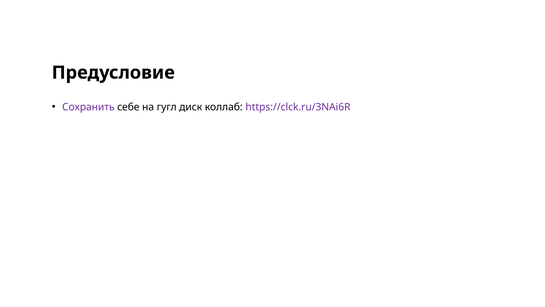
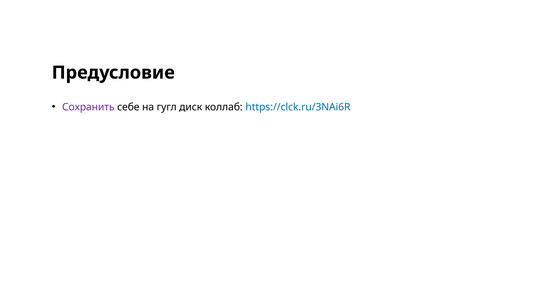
https://clck.ru/3NAi6R colour: purple -> blue
